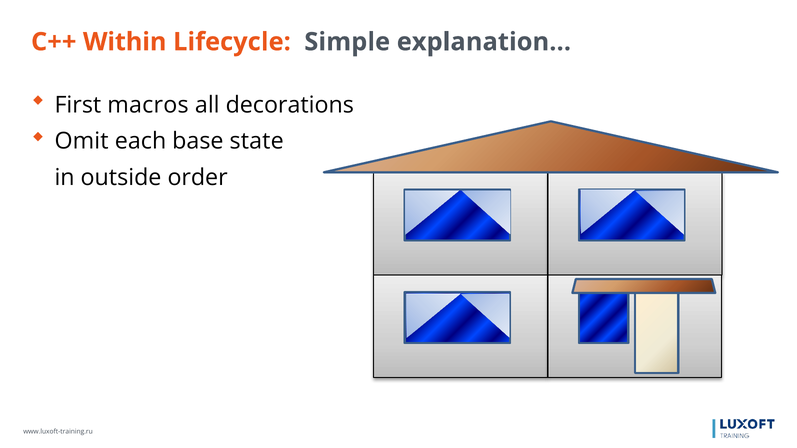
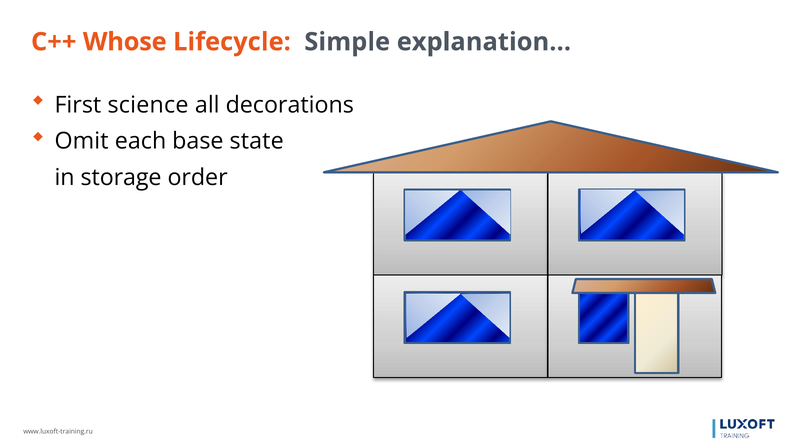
Within: Within -> Whose
macros: macros -> science
outside: outside -> storage
